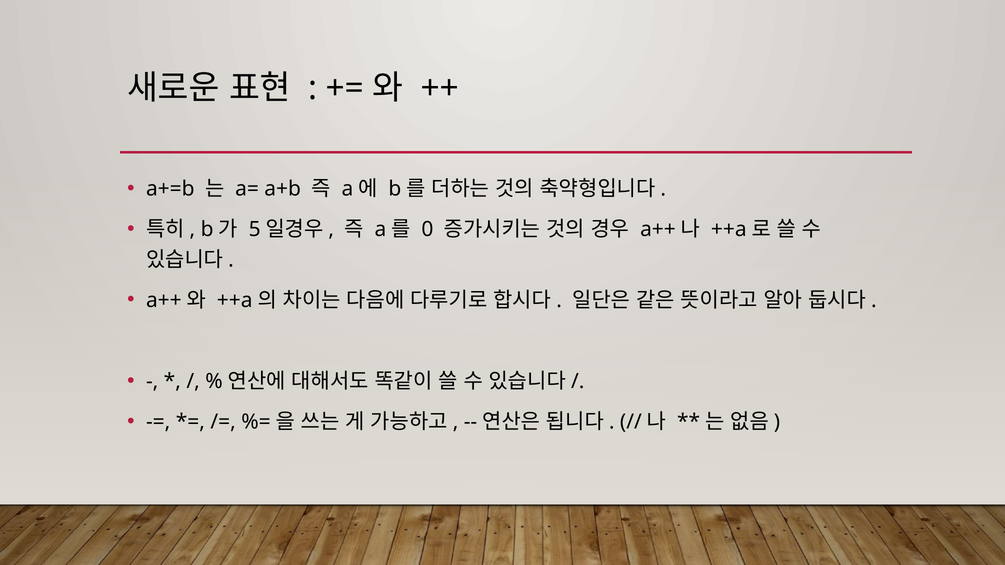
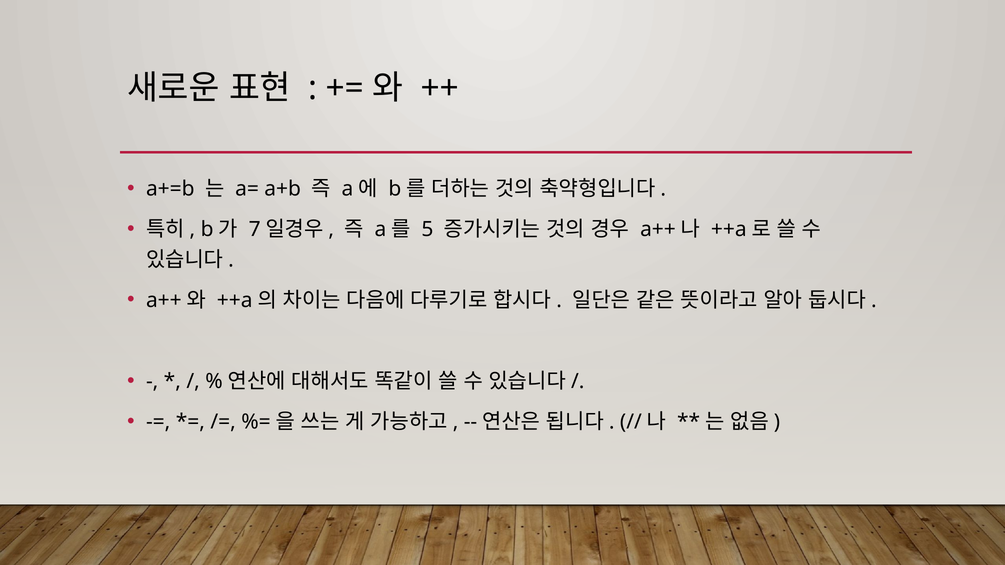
5: 5 -> 7
0: 0 -> 5
